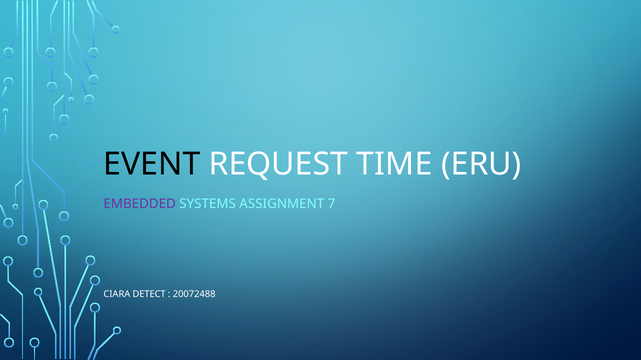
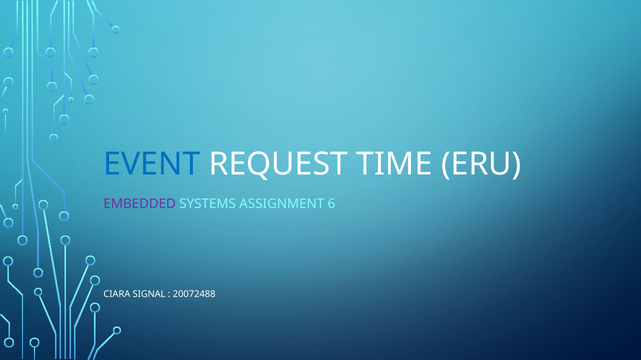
EVENT colour: black -> blue
7: 7 -> 6
DETECT: DETECT -> SIGNAL
